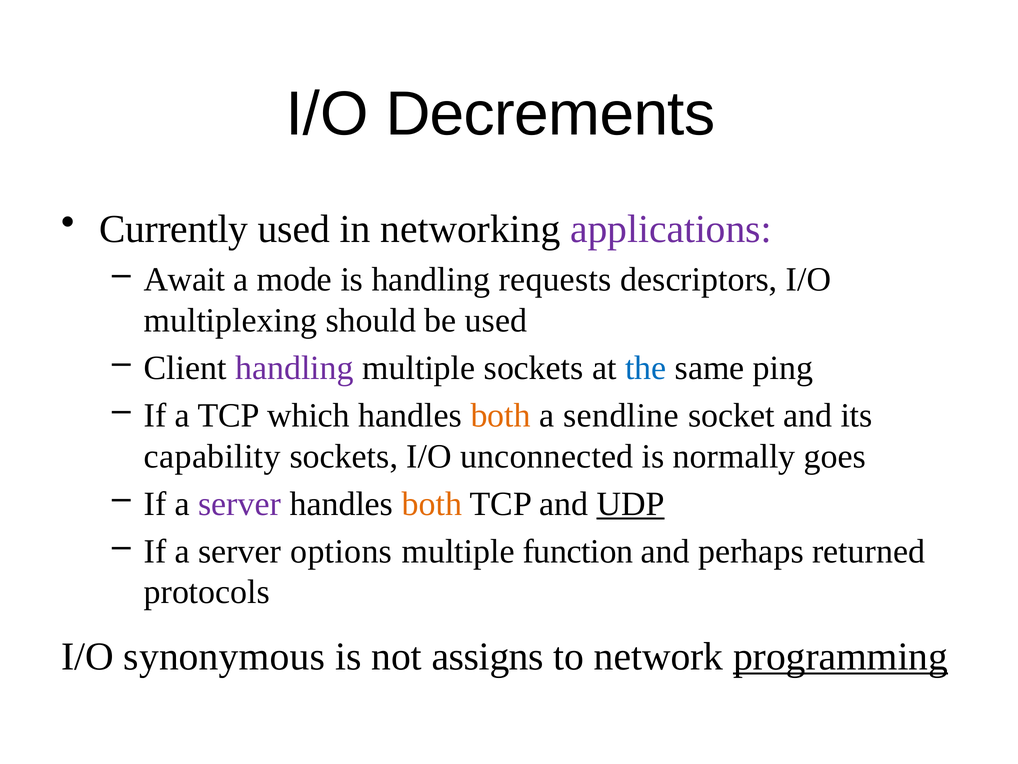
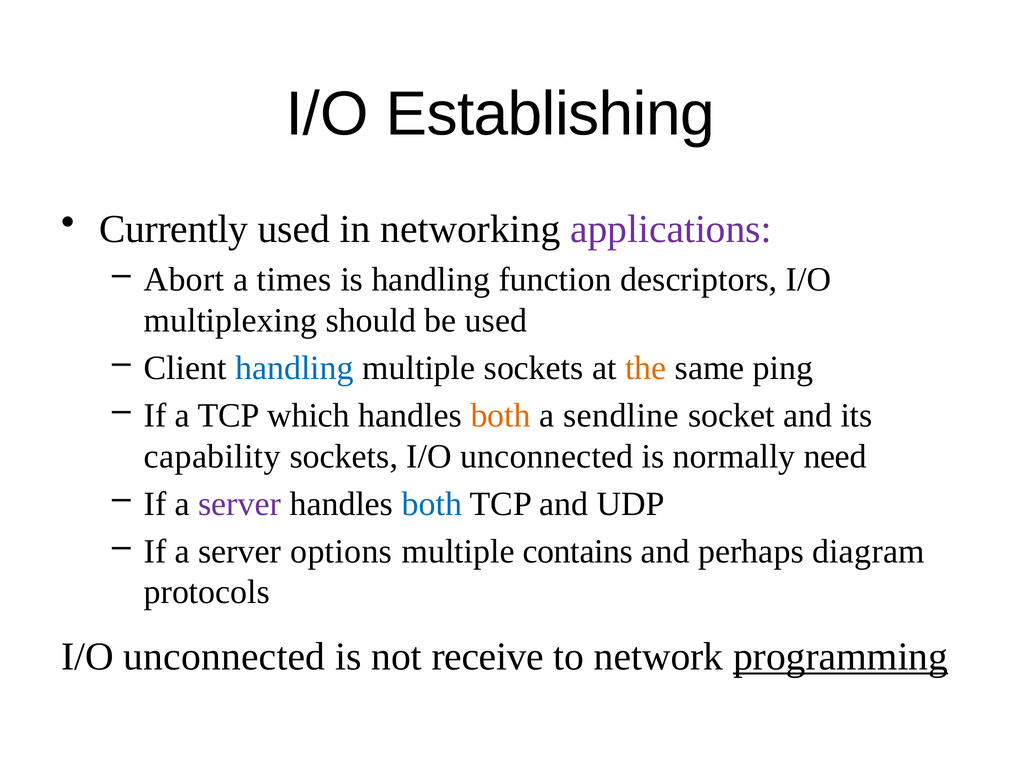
Decrements: Decrements -> Establishing
Await: Await -> Abort
mode: mode -> times
requests: requests -> function
handling at (294, 368) colour: purple -> blue
the colour: blue -> orange
goes: goes -> need
both at (432, 503) colour: orange -> blue
UDP underline: present -> none
function: function -> contains
returned: returned -> diagram
synonymous at (224, 656): synonymous -> unconnected
assigns: assigns -> receive
